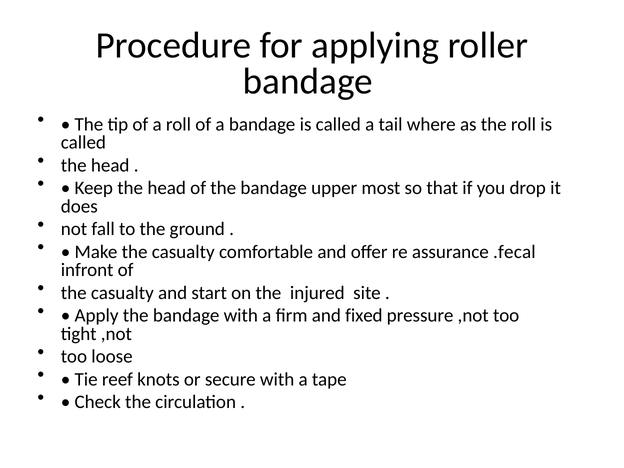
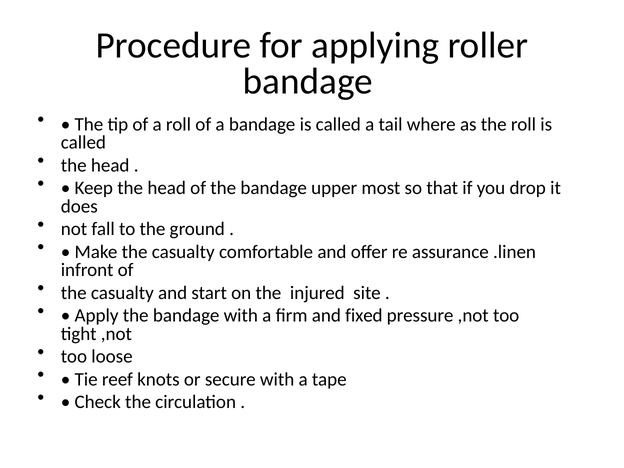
.fecal: .fecal -> .linen
